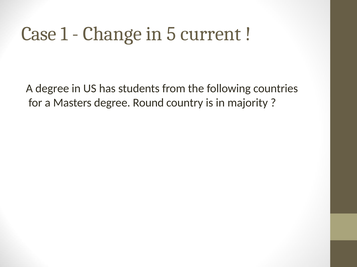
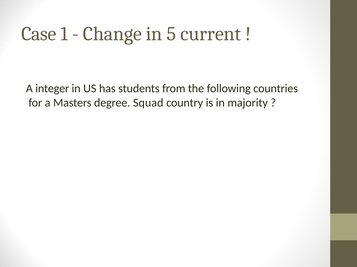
A degree: degree -> integer
Round: Round -> Squad
